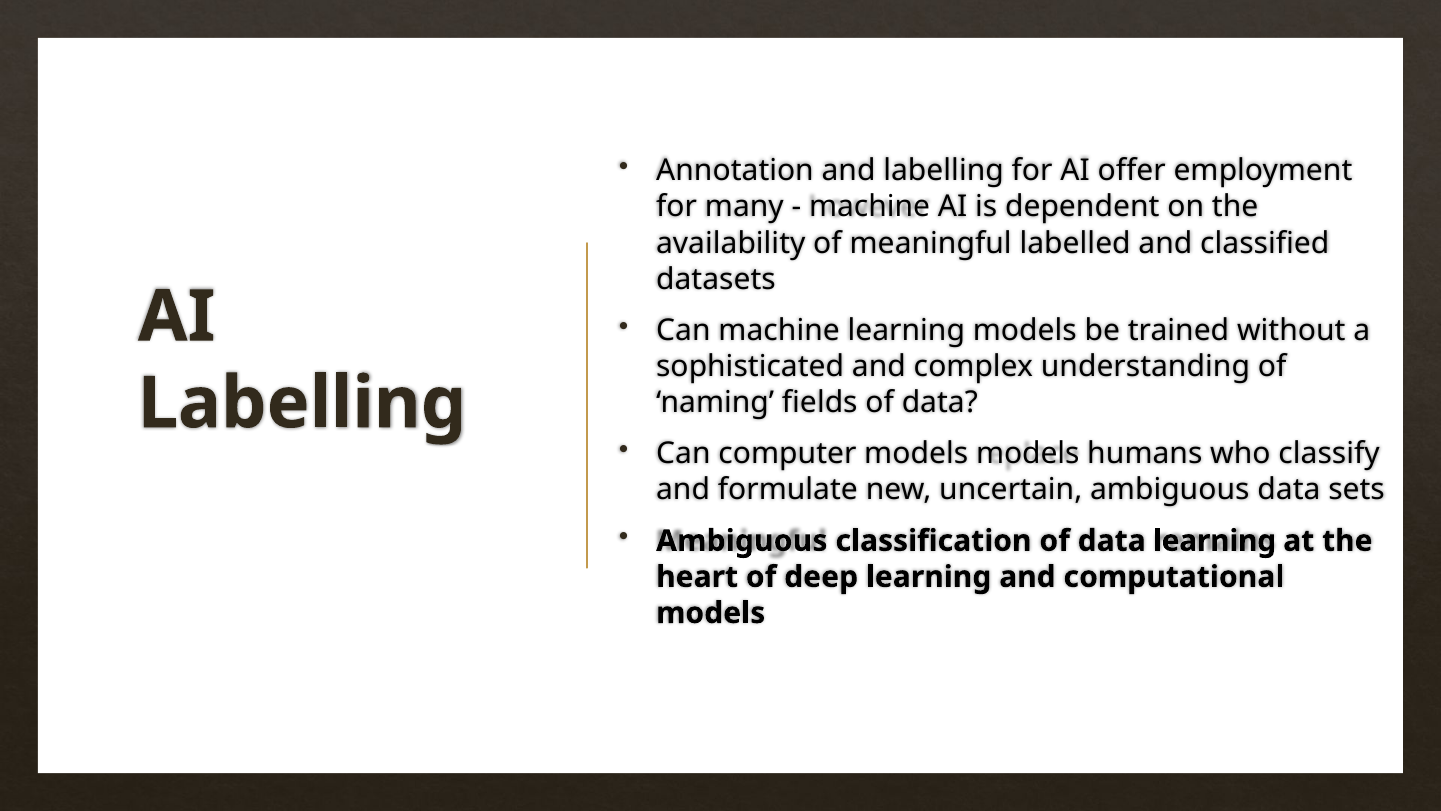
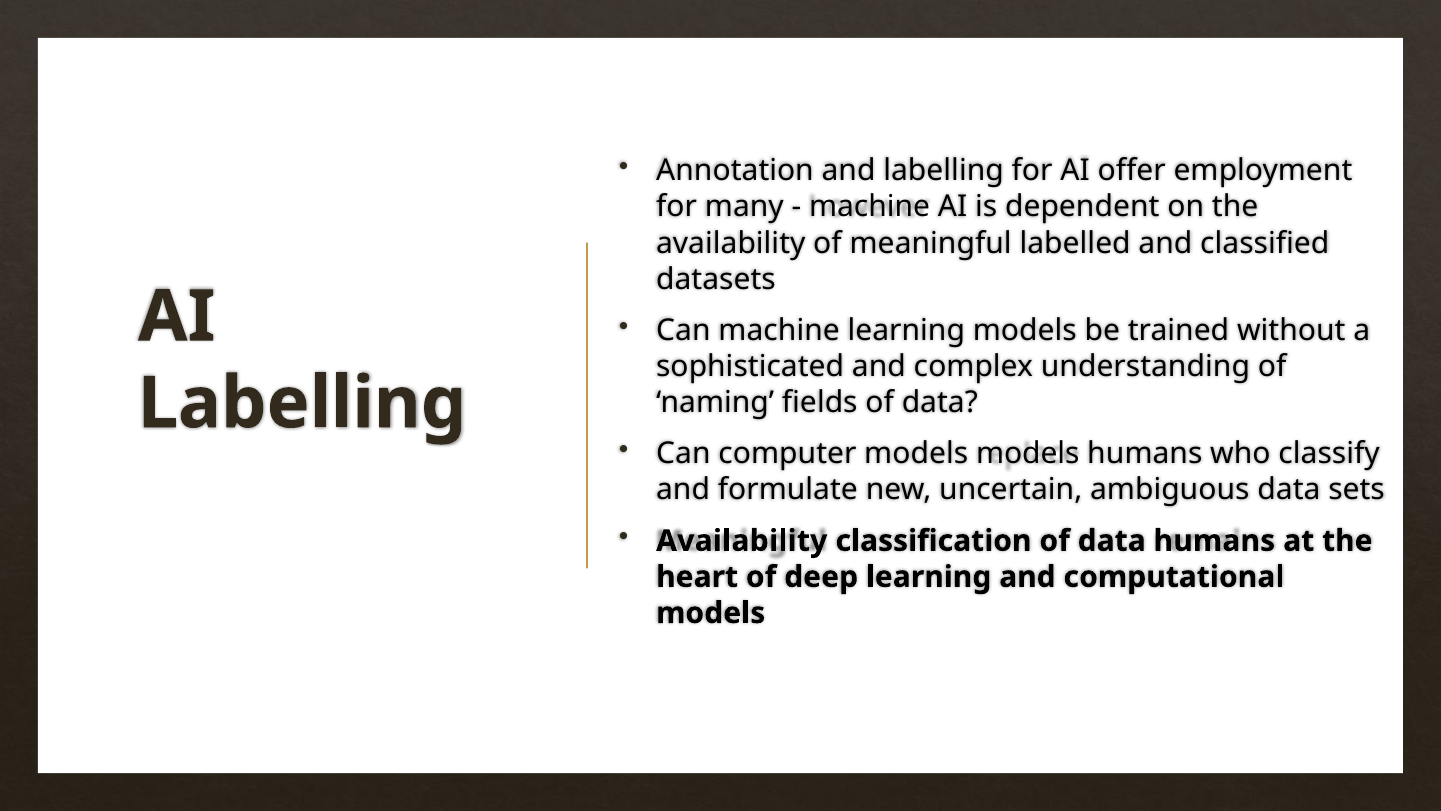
Ambiguous at (742, 541): Ambiguous -> Availability
data learning: learning -> humans
